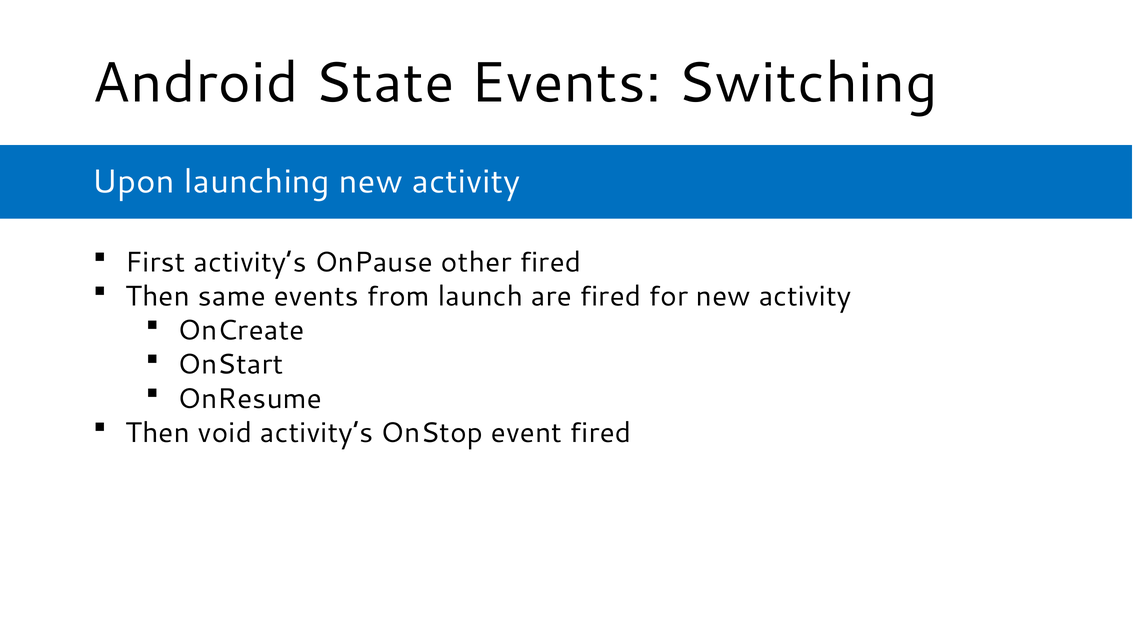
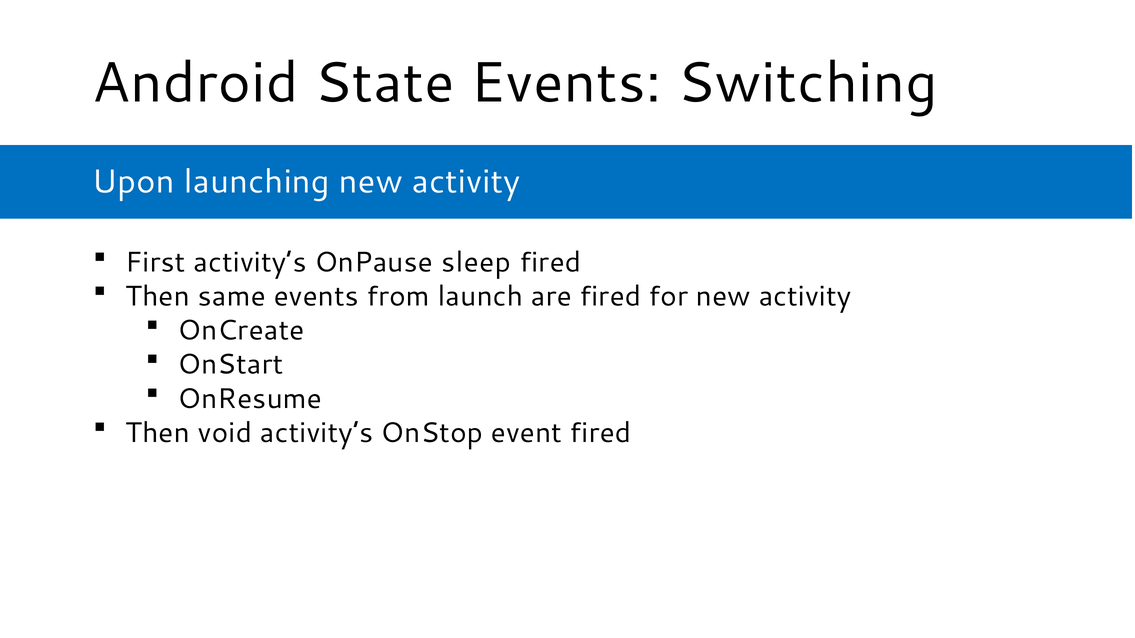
other: other -> sleep
